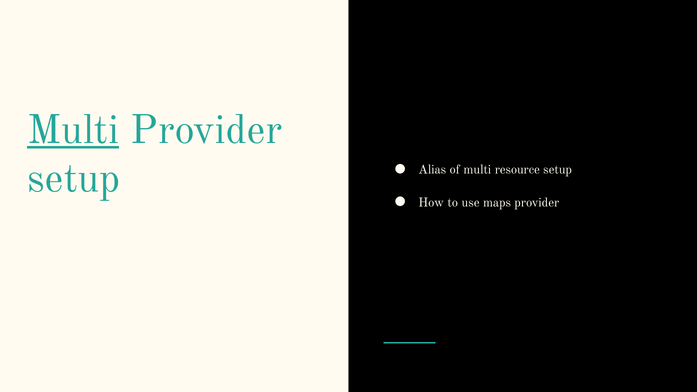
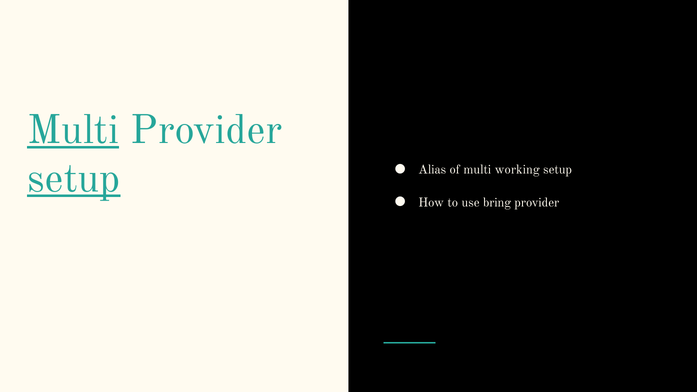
setup at (74, 178) underline: none -> present
resource: resource -> working
maps: maps -> bring
